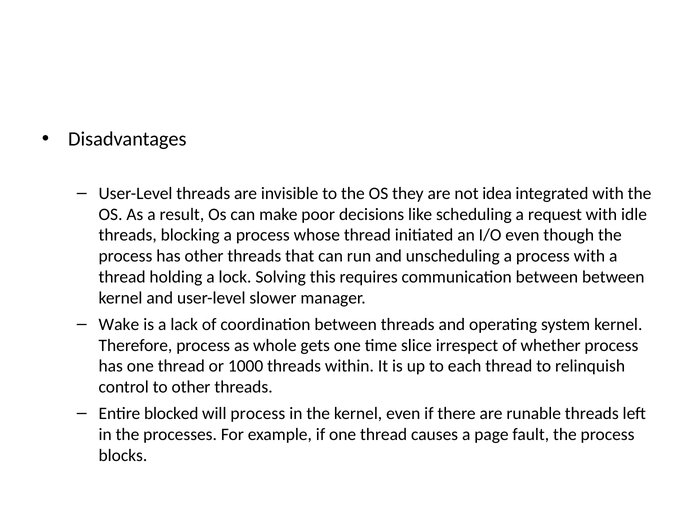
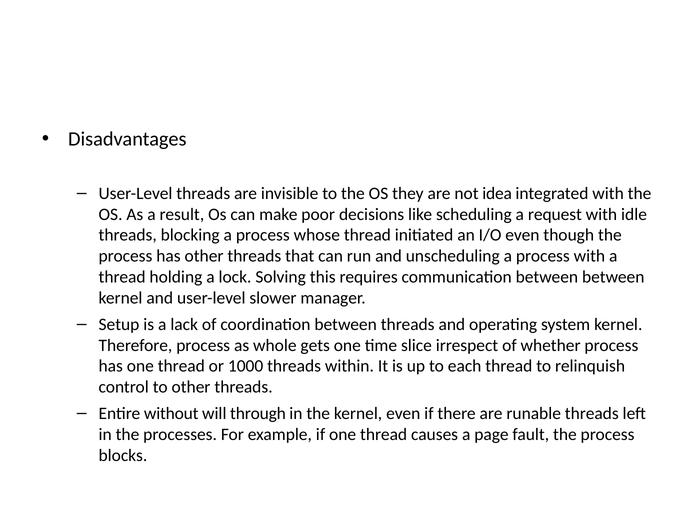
Wake: Wake -> Setup
blocked: blocked -> without
will process: process -> through
